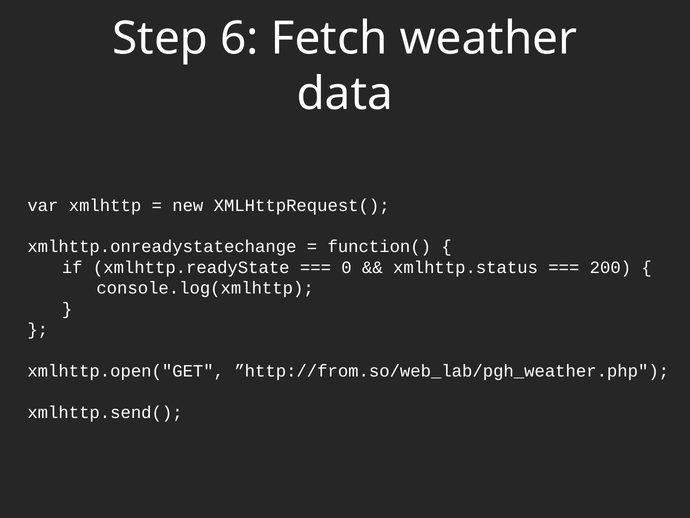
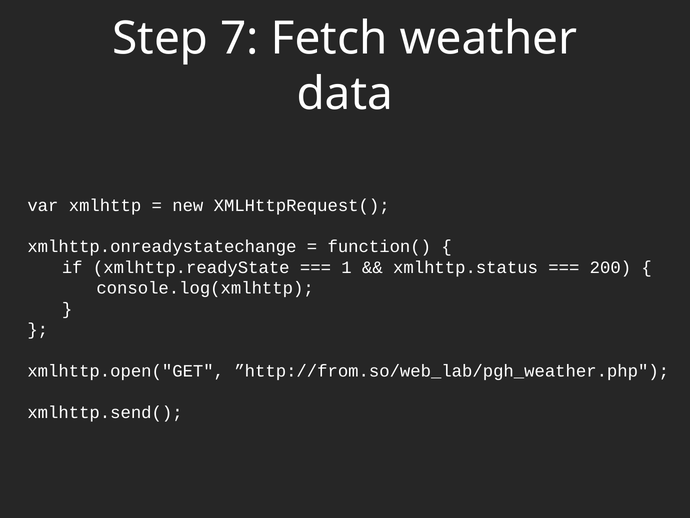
6: 6 -> 7
0: 0 -> 1
